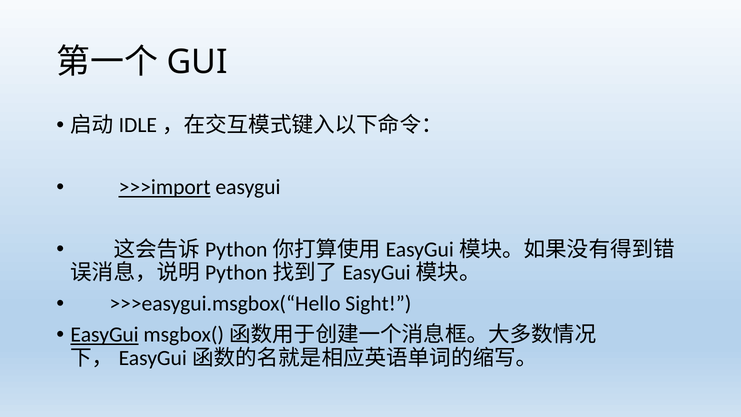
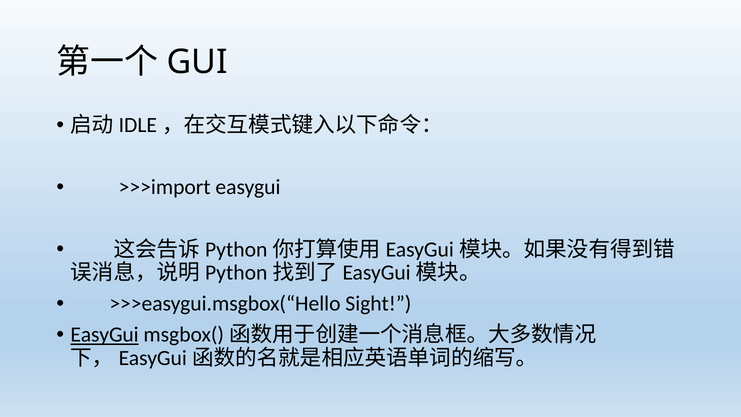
>>>import underline: present -> none
